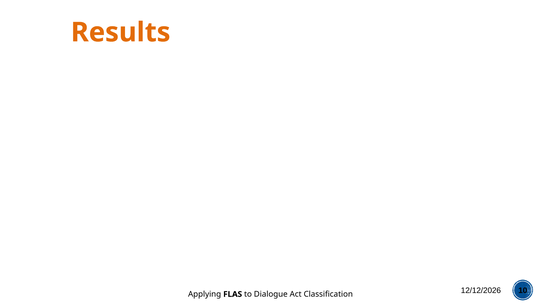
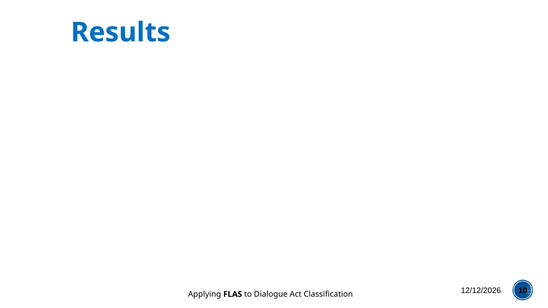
Results colour: orange -> blue
